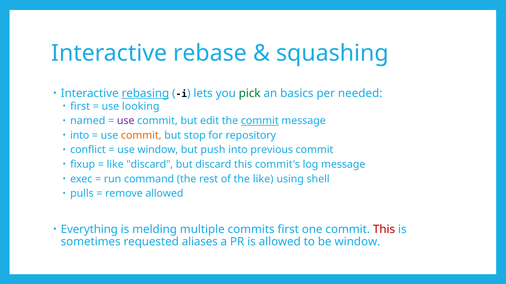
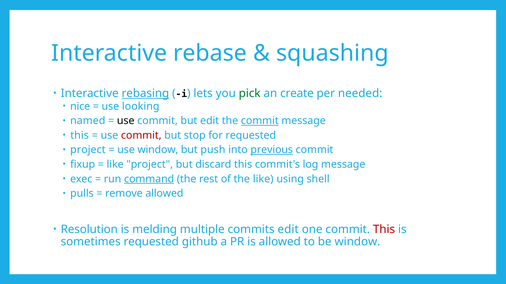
basics: basics -> create
first at (80, 106): first -> nice
use at (126, 121) colour: purple -> black
into at (80, 136): into -> this
commit at (141, 136) colour: orange -> red
for repository: repository -> requested
conflict at (88, 150): conflict -> project
previous underline: none -> present
like discard: discard -> project
command underline: none -> present
Everything: Everything -> Resolution
commits first: first -> edit
aliases: aliases -> github
